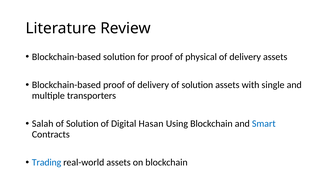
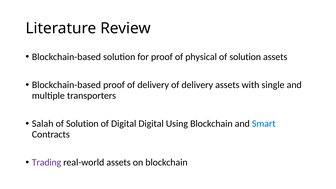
delivery at (245, 57): delivery -> solution
delivery of solution: solution -> delivery
Digital Hasan: Hasan -> Digital
Trading colour: blue -> purple
